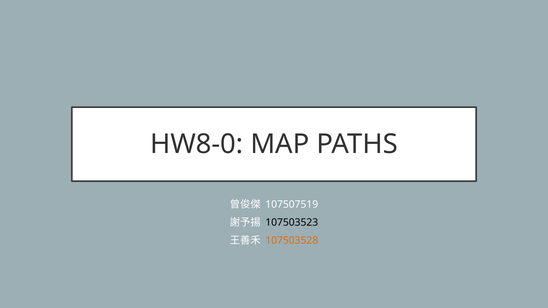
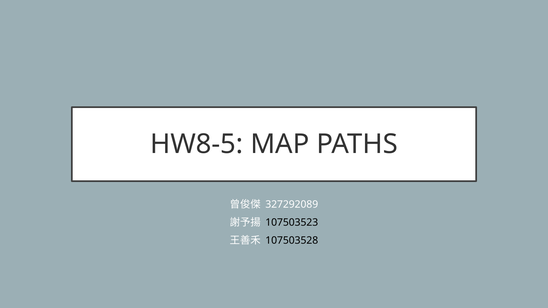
HW8-0: HW8-0 -> HW8-5
107507519: 107507519 -> 327292089
107503528 colour: orange -> black
